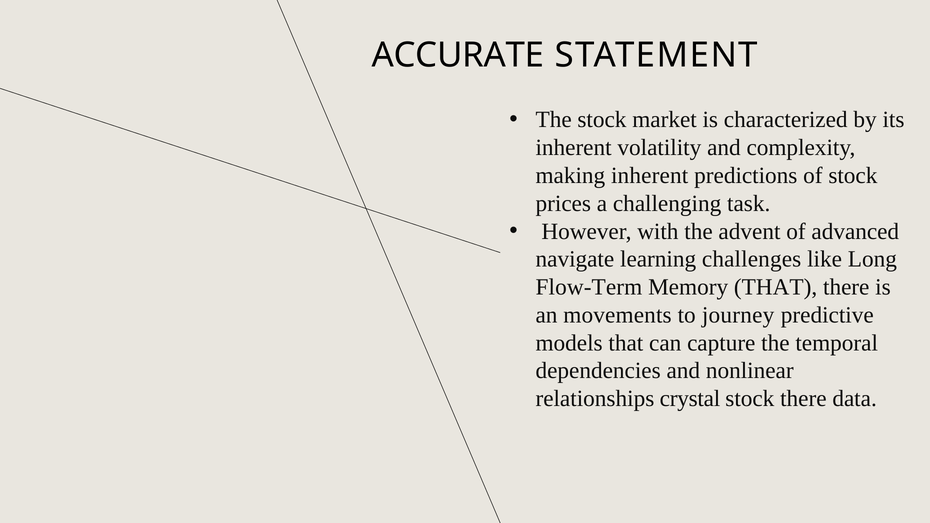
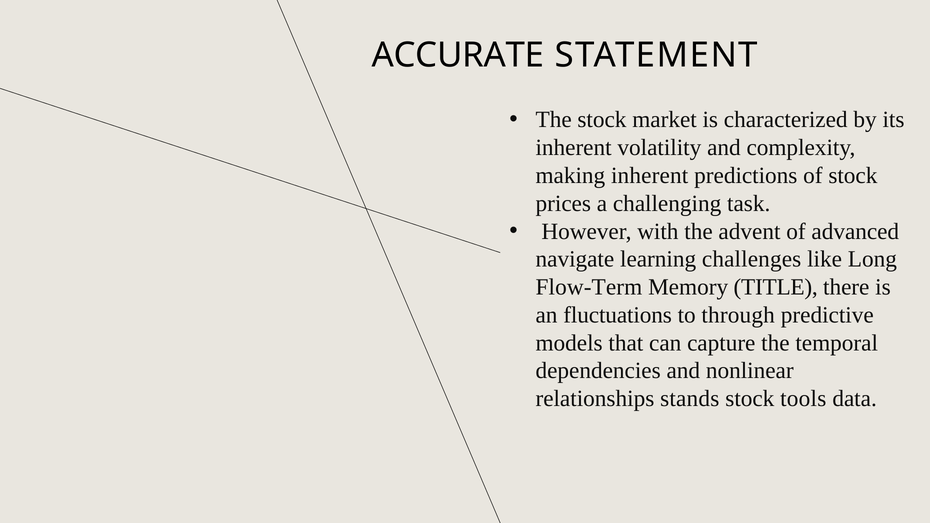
Memory THAT: THAT -> TITLE
movements: movements -> fluctuations
journey: journey -> through
crystal: crystal -> stands
stock there: there -> tools
